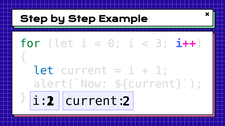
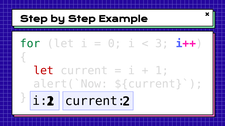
let at (44, 71) colour: blue -> red
